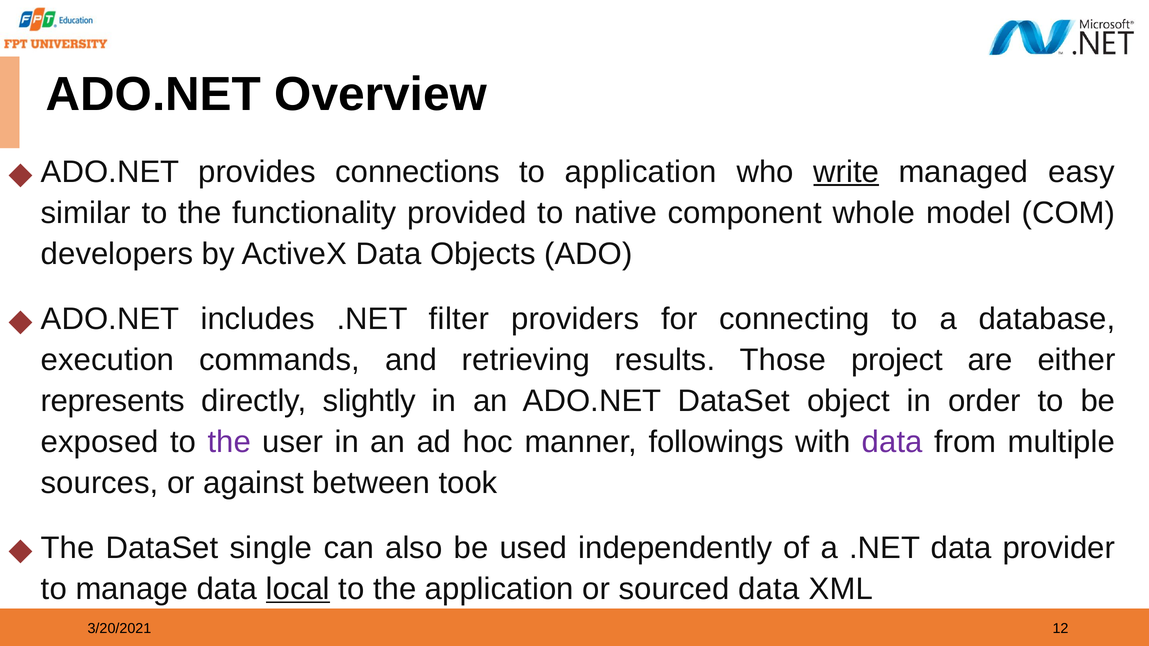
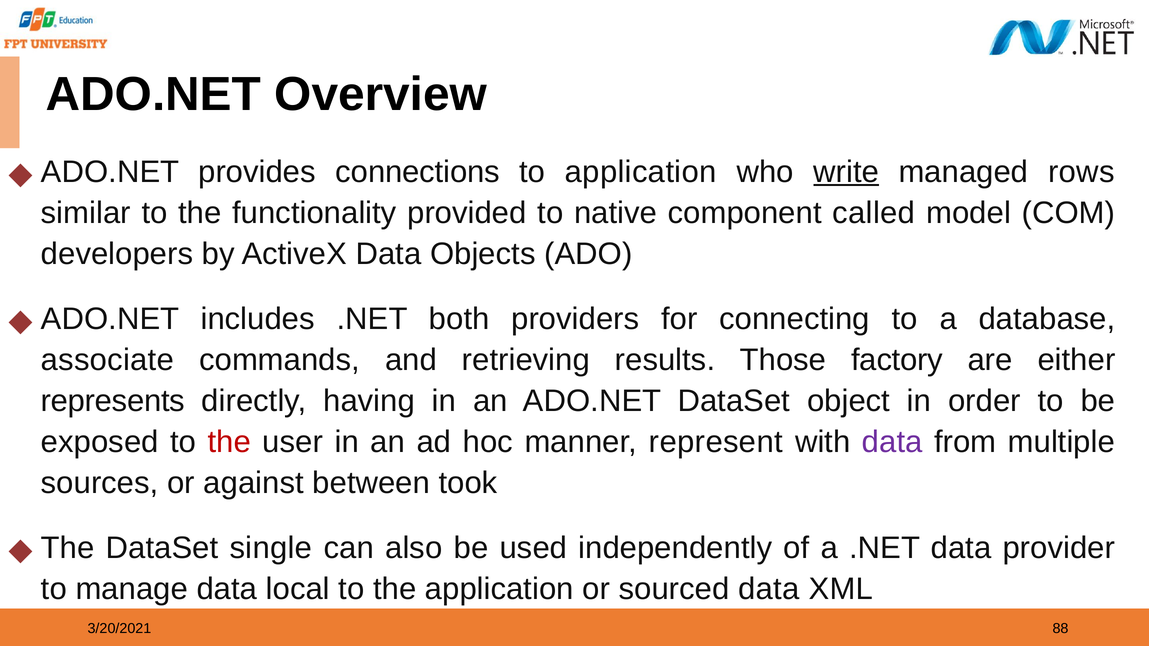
easy: easy -> rows
whole: whole -> called
filter: filter -> both
execution: execution -> associate
project: project -> factory
slightly: slightly -> having
the at (229, 442) colour: purple -> red
followings: followings -> represent
local underline: present -> none
12: 12 -> 88
